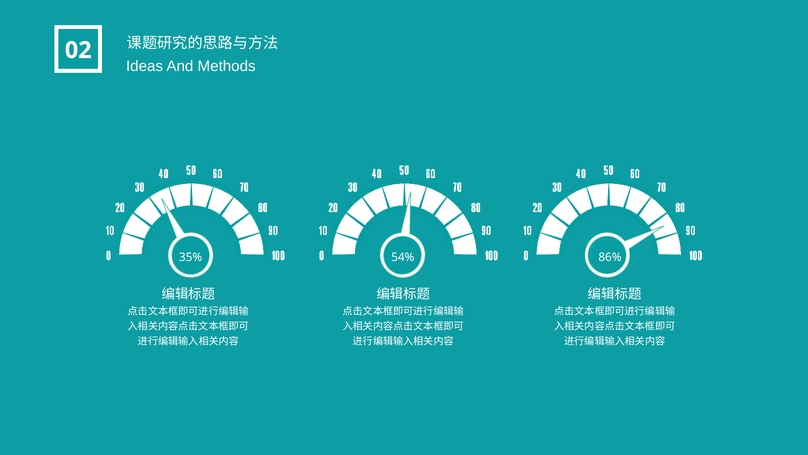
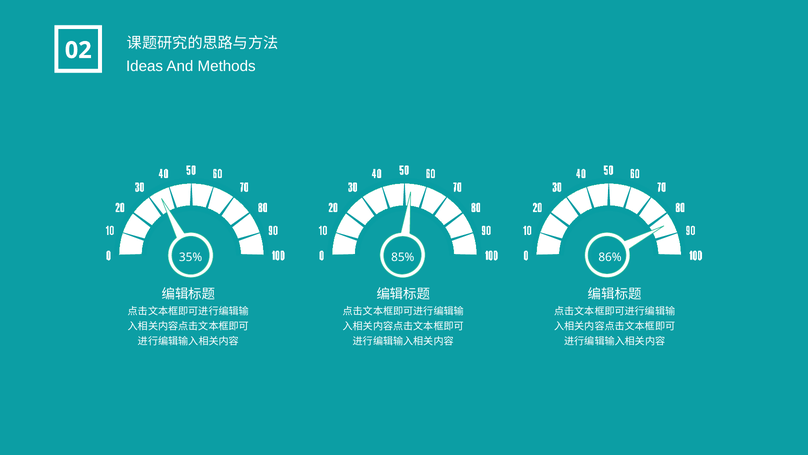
54%: 54% -> 85%
